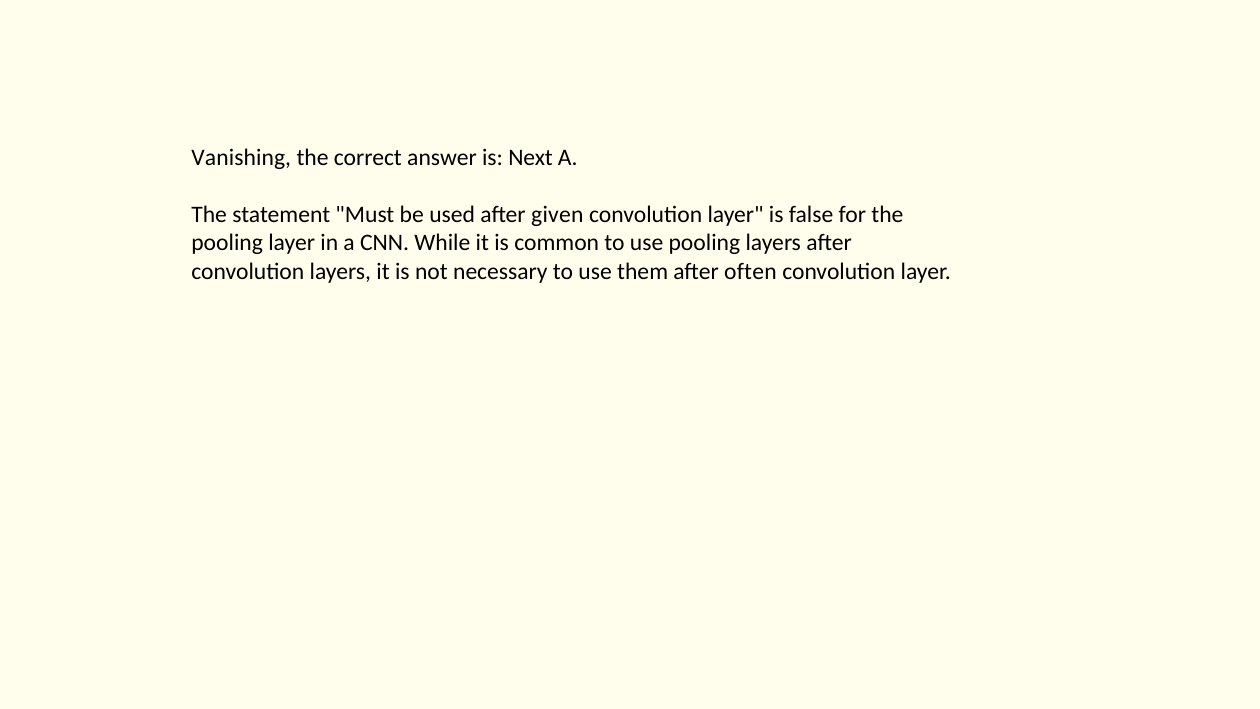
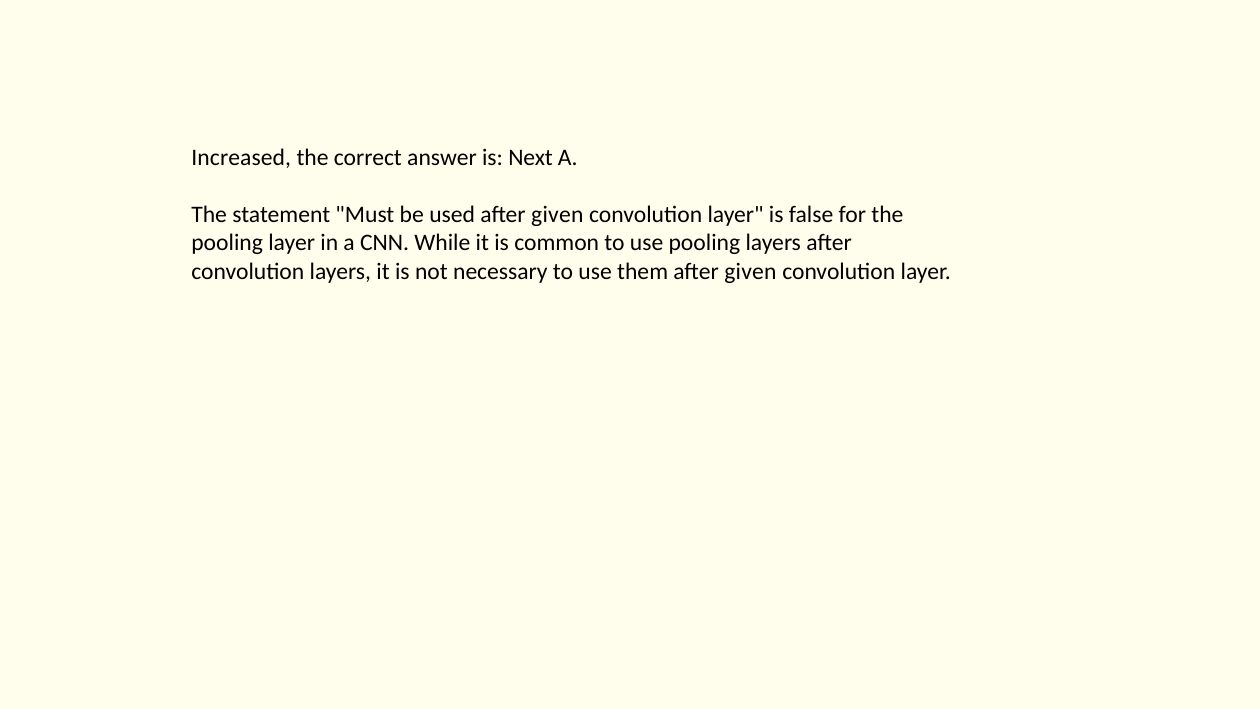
Vanishing: Vanishing -> Increased
them after often: often -> given
